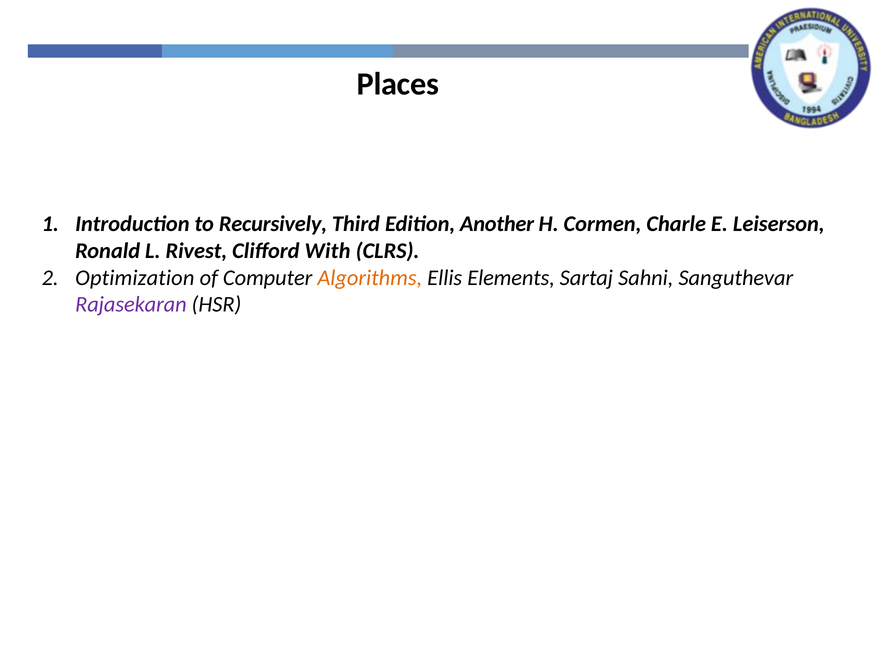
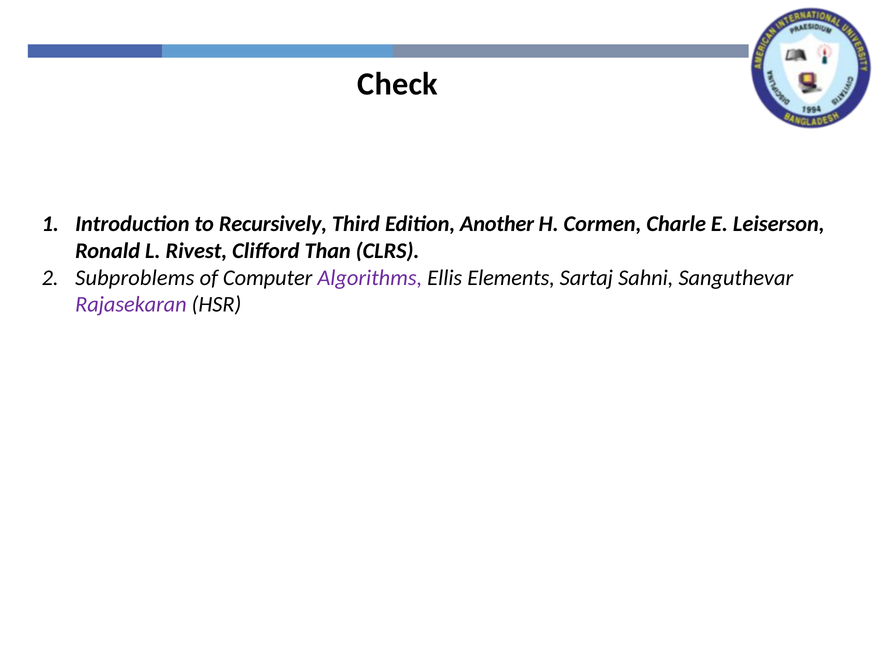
Places: Places -> Check
With: With -> Than
Optimization: Optimization -> Subproblems
Algorithms colour: orange -> purple
